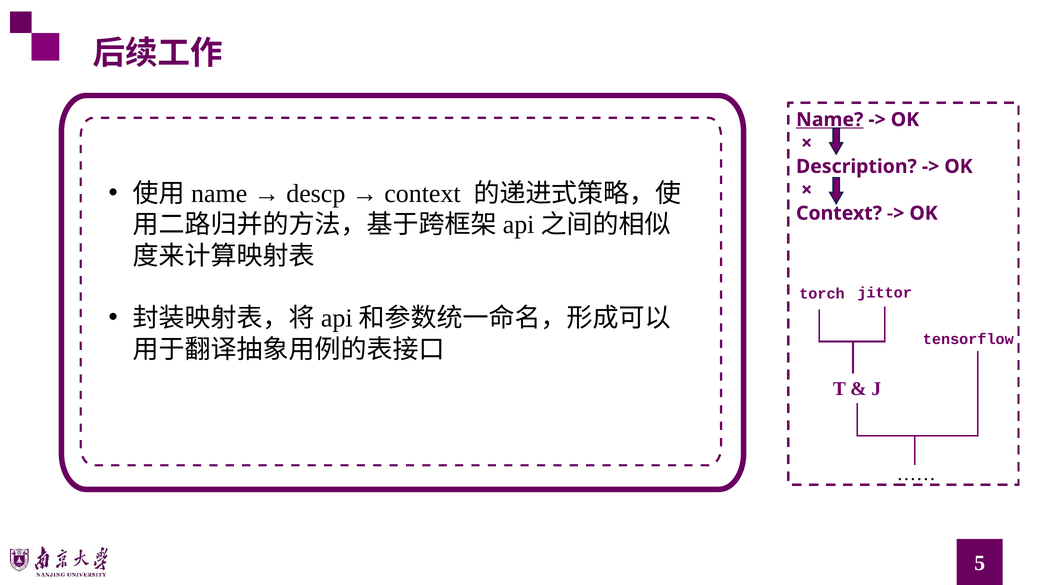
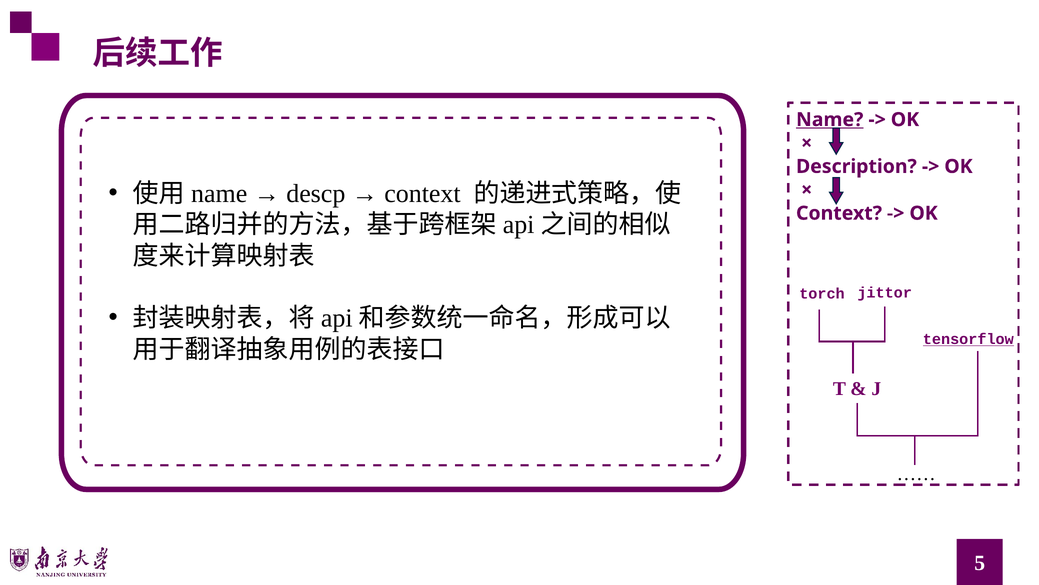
tensorflow underline: none -> present
